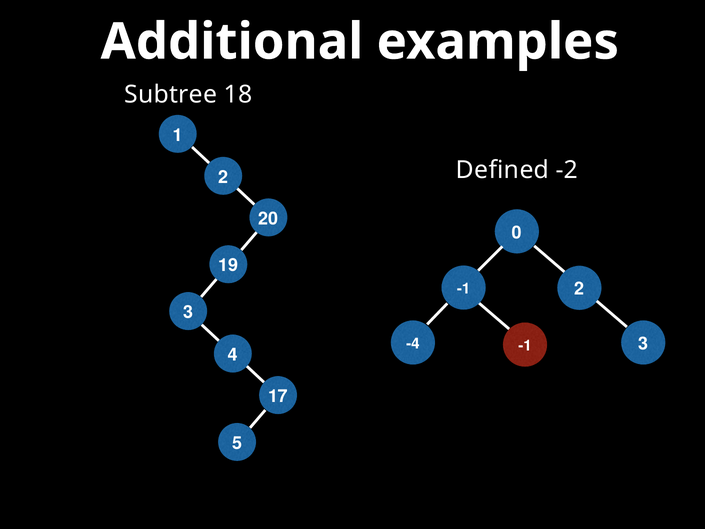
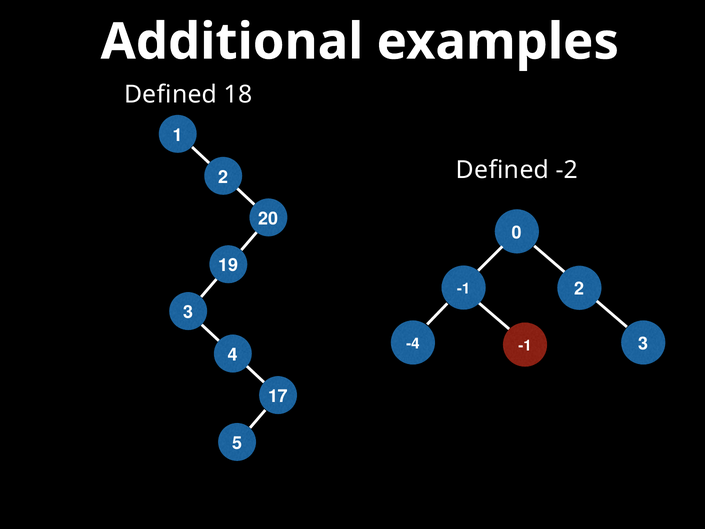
Subtree at (171, 95): Subtree -> Defined
